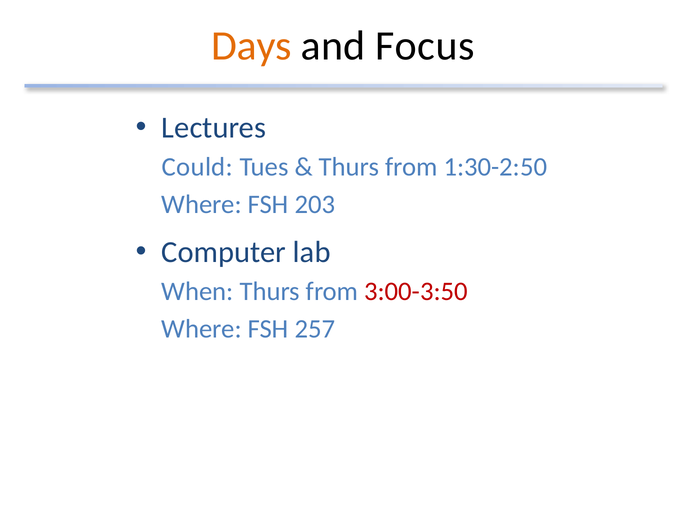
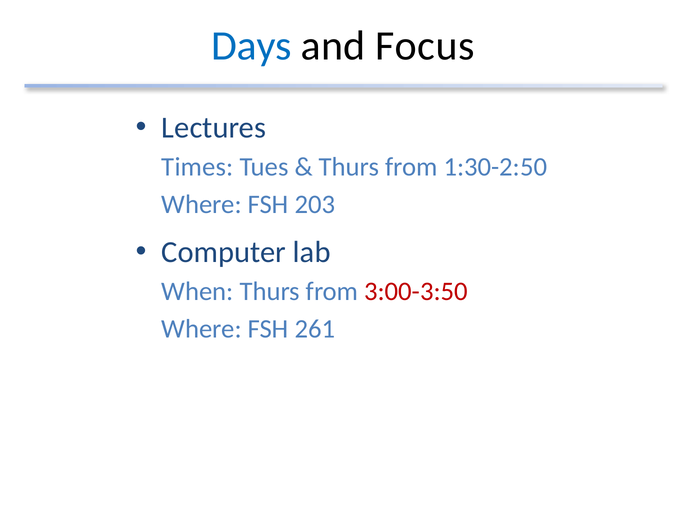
Days colour: orange -> blue
Could: Could -> Times
257: 257 -> 261
